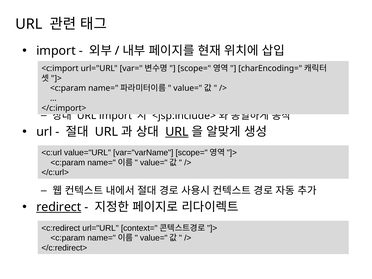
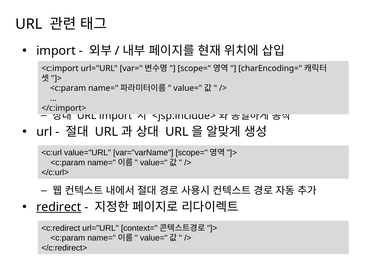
URL at (177, 132) underline: present -> none
